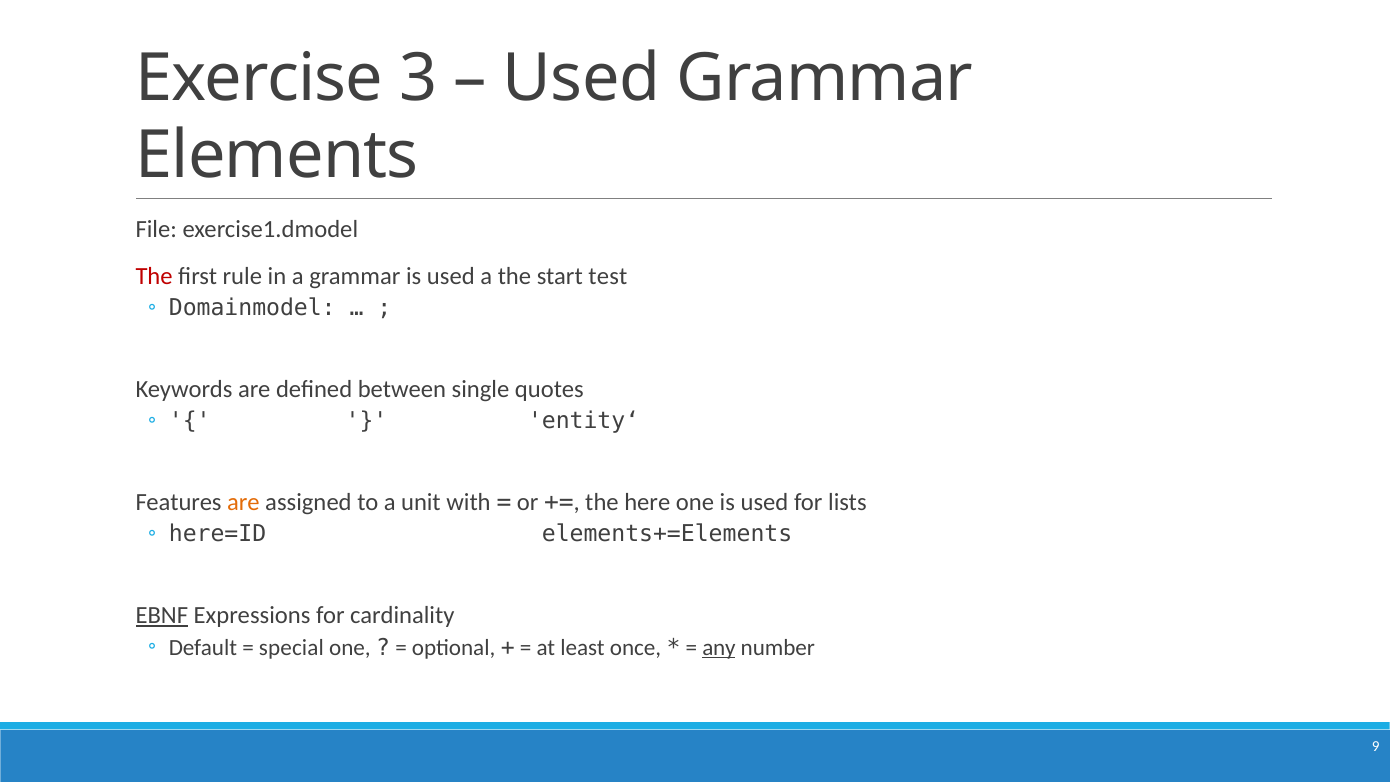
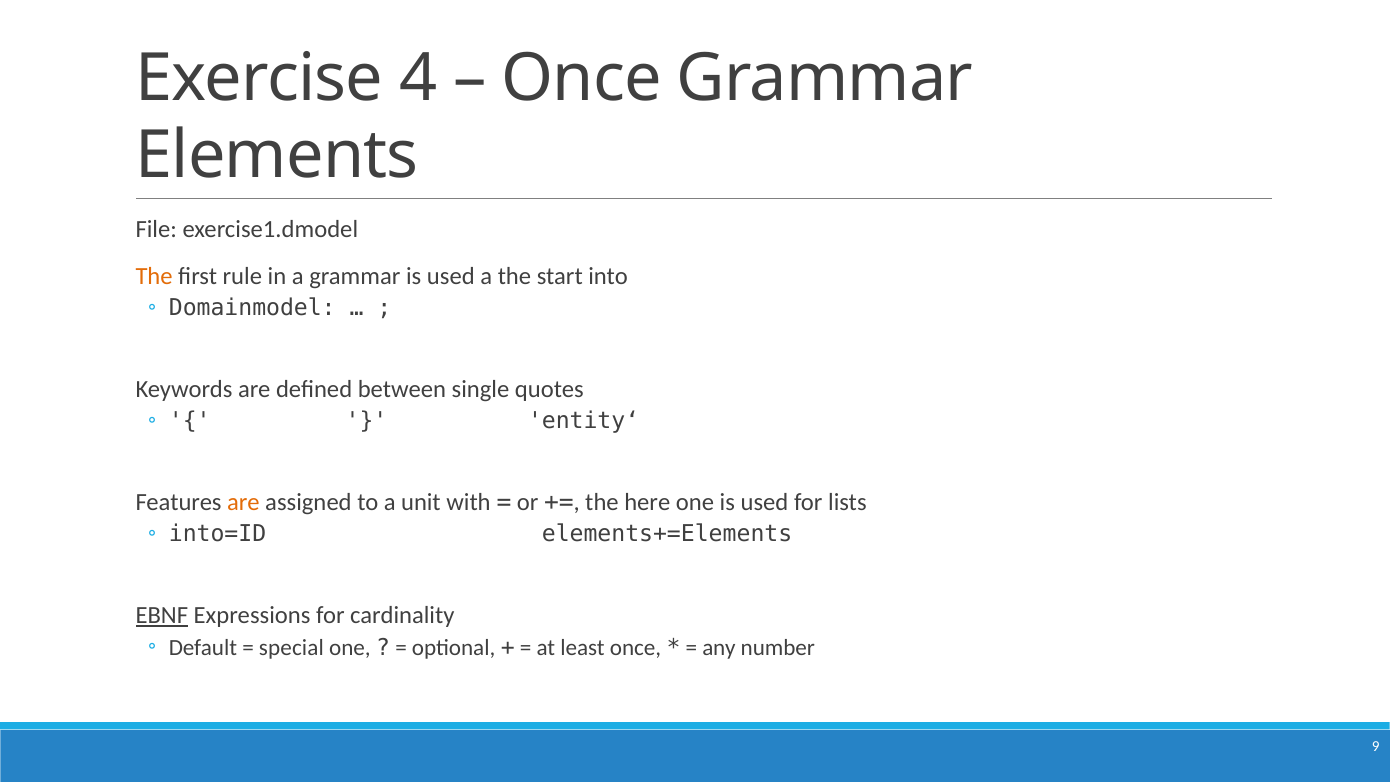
3: 3 -> 4
Used at (582, 78): Used -> Once
The at (154, 277) colour: red -> orange
test: test -> into
here=ID: here=ID -> into=ID
any underline: present -> none
